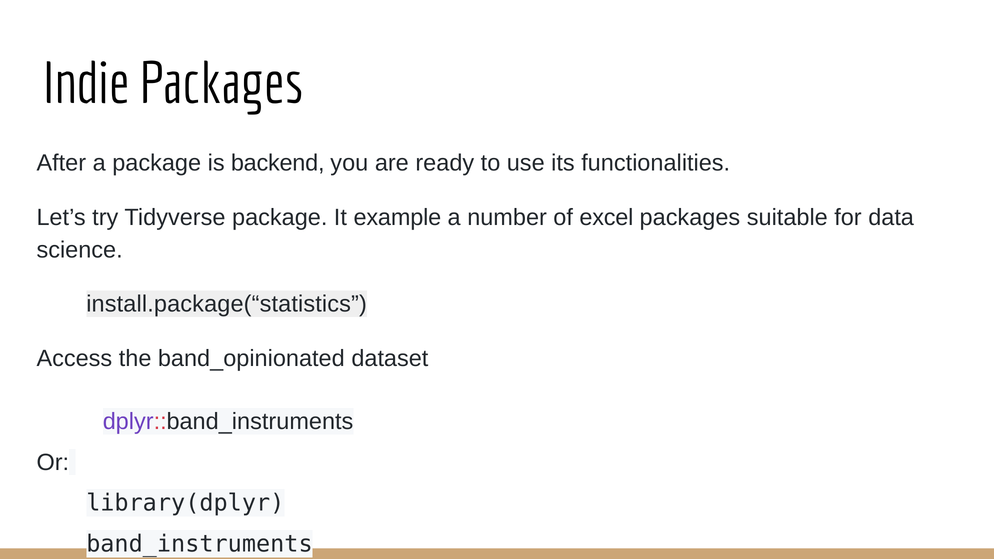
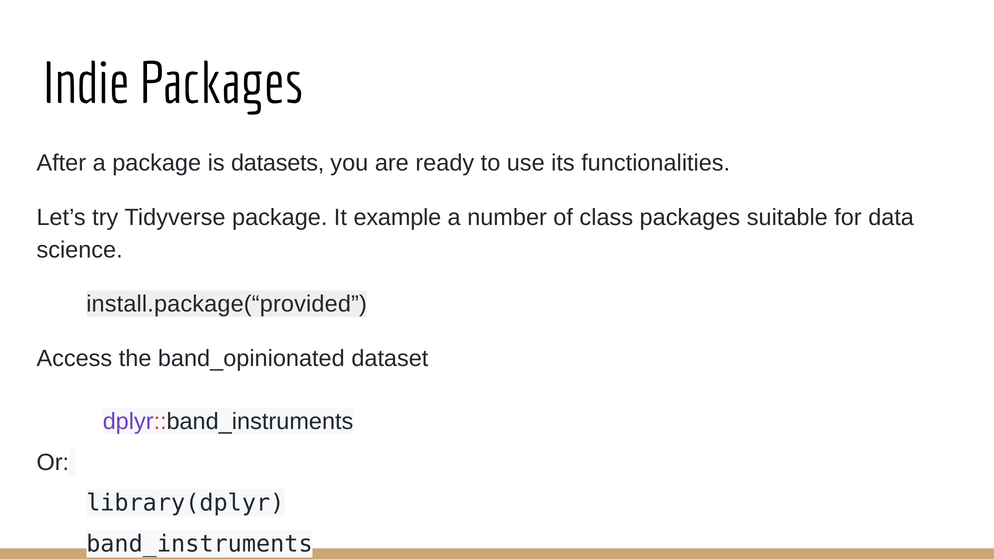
backend: backend -> datasets
excel: excel -> class
install.package(“statistics: install.package(“statistics -> install.package(“provided
